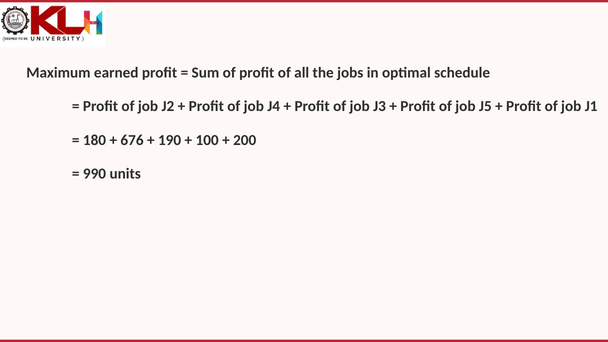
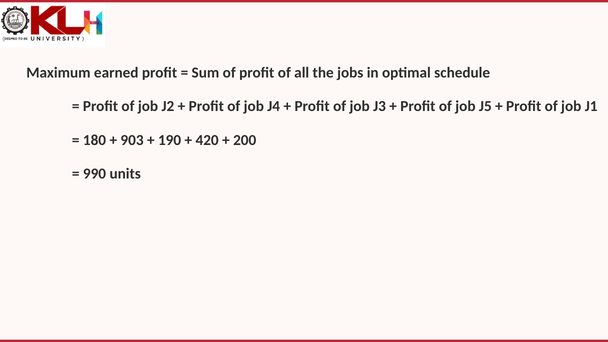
676: 676 -> 903
100: 100 -> 420
